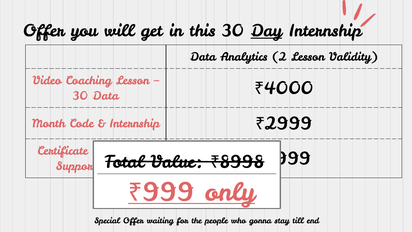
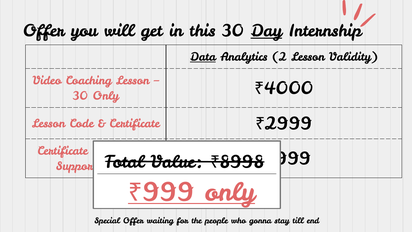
Data at (203, 57) underline: none -> present
30 Data: Data -> Only
Month at (48, 123): Month -> Lesson
Internship at (134, 123): Internship -> Certificate
